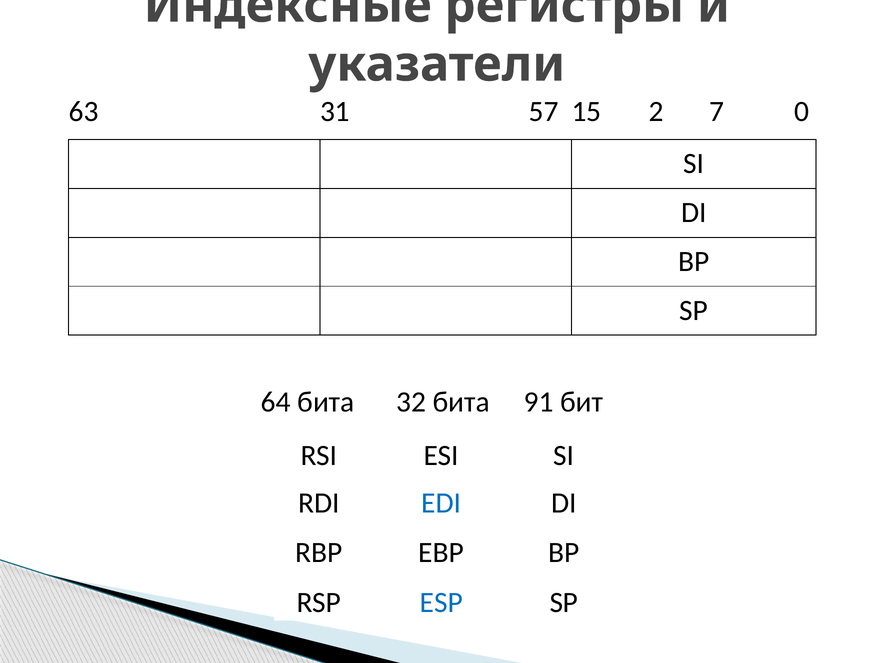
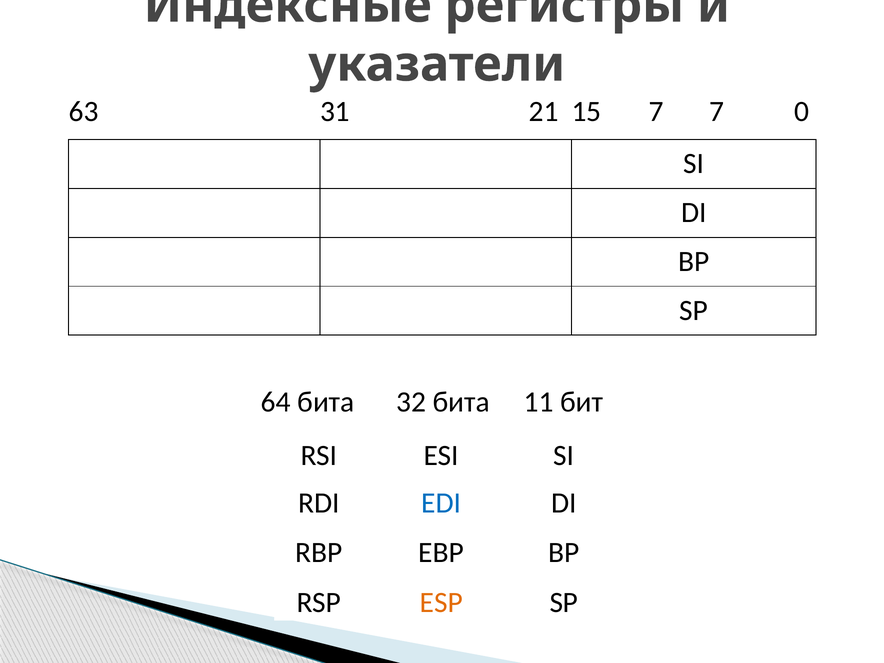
57: 57 -> 21
15 2: 2 -> 7
91: 91 -> 11
ESP colour: blue -> orange
